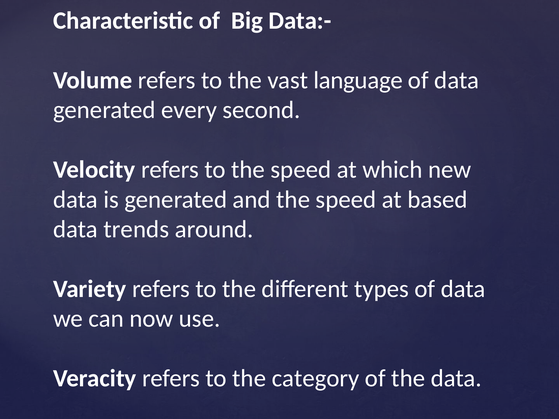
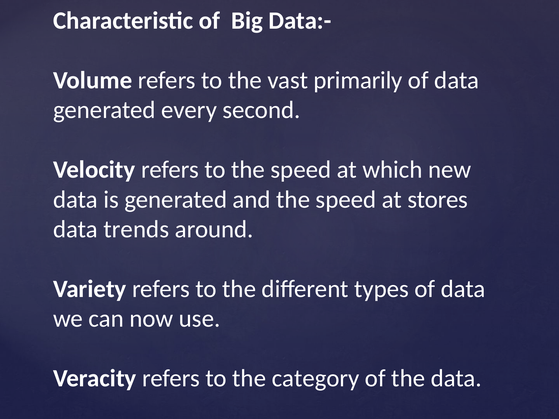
language: language -> primarily
based: based -> stores
